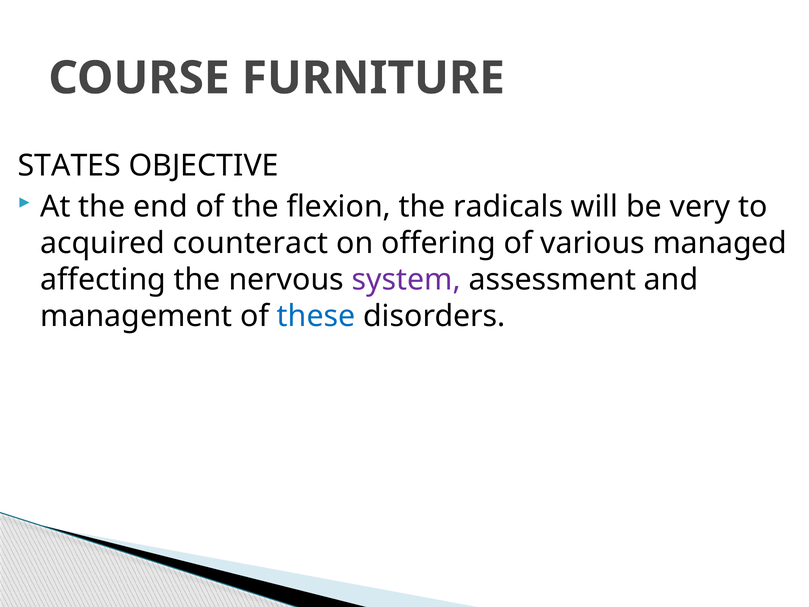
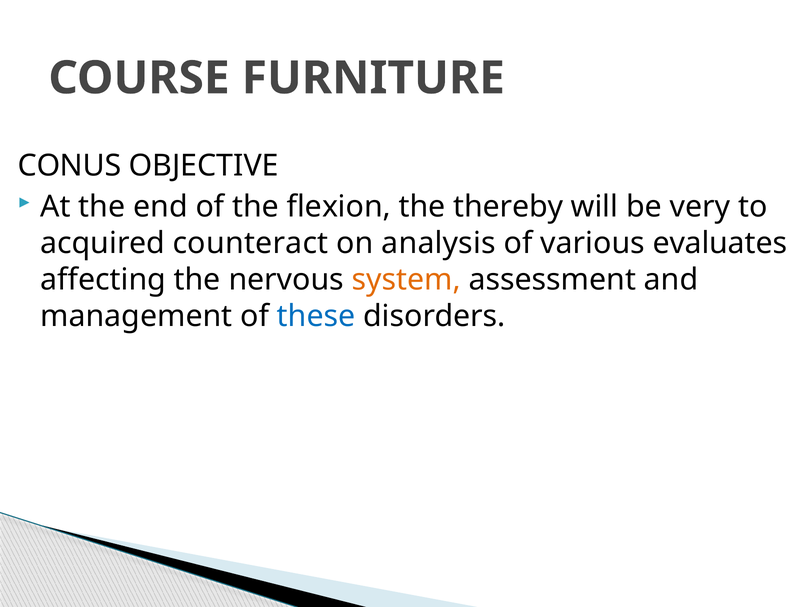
STATES: STATES -> CONUS
radicals: radicals -> thereby
offering: offering -> analysis
managed: managed -> evaluates
system colour: purple -> orange
